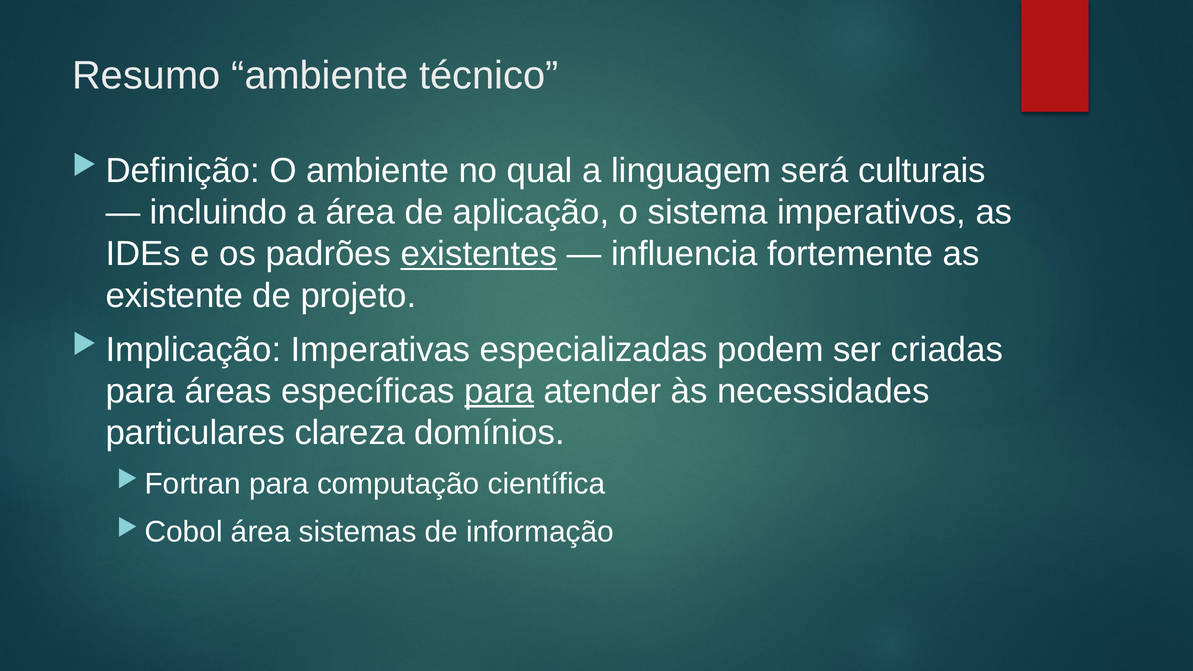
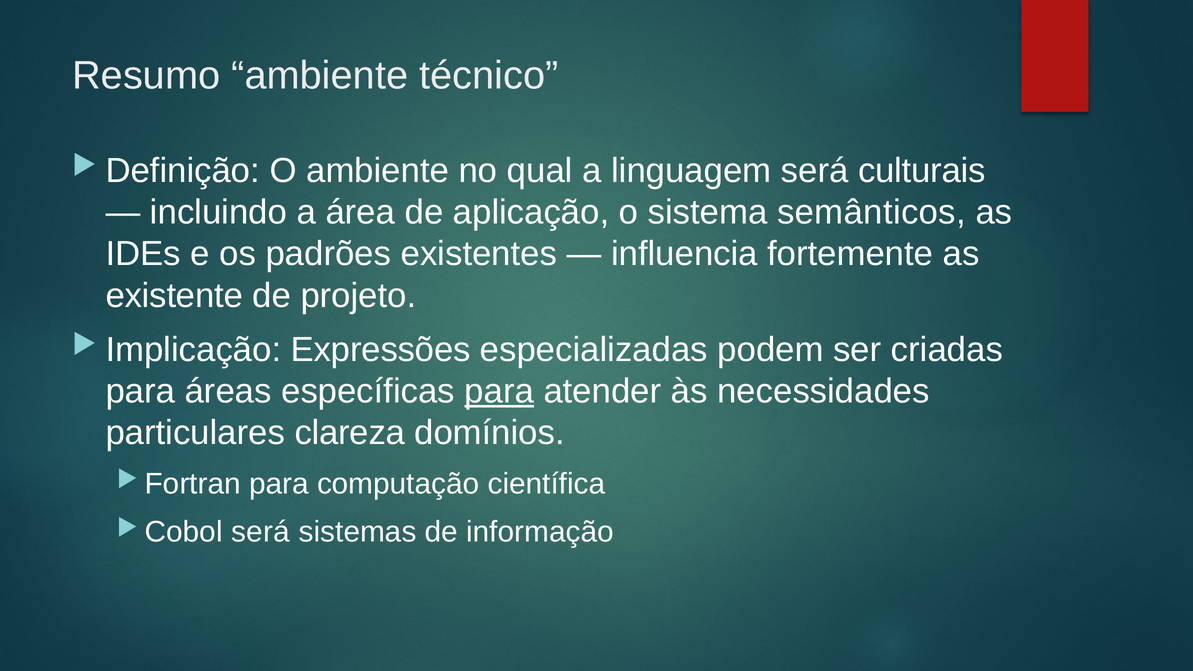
imperativos: imperativos -> semânticos
existentes underline: present -> none
Imperativas: Imperativas -> Expressões
área at (261, 532): área -> será
